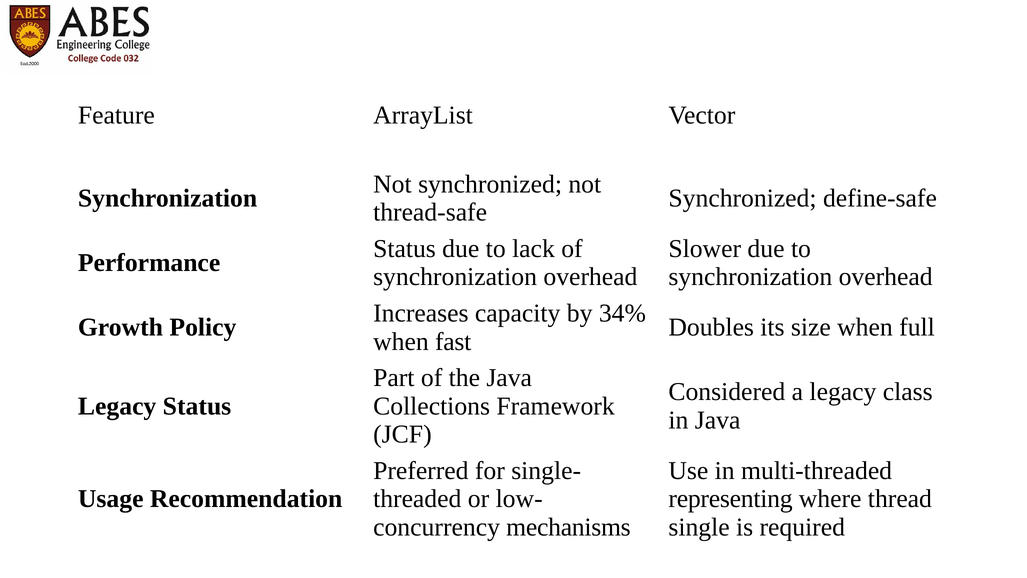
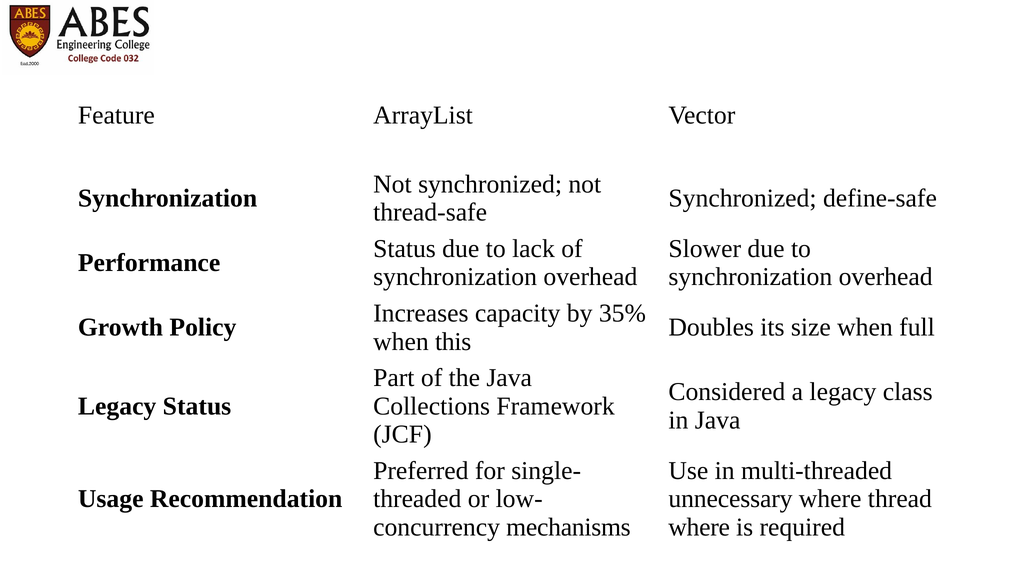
34%: 34% -> 35%
fast: fast -> this
representing: representing -> unnecessary
single at (699, 527): single -> where
